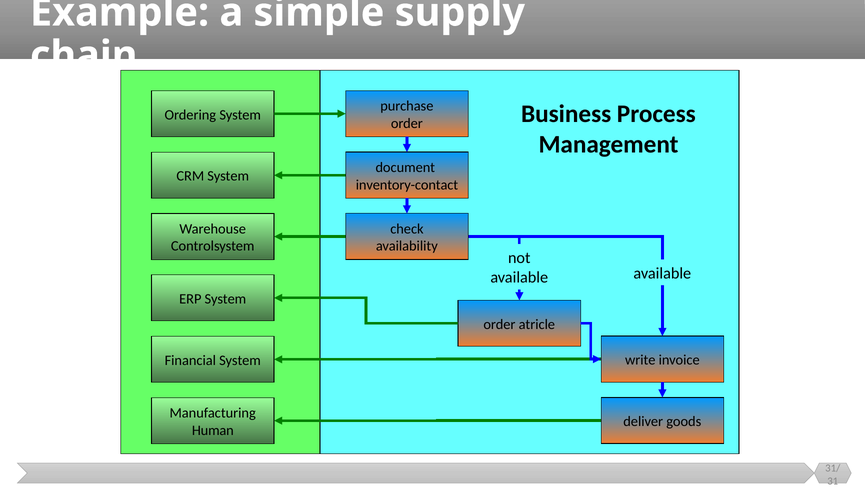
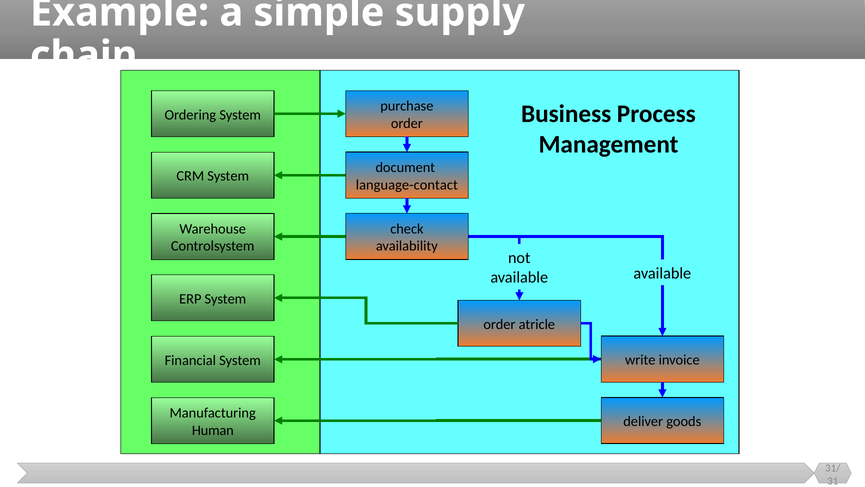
inventory-contact: inventory-contact -> language-contact
